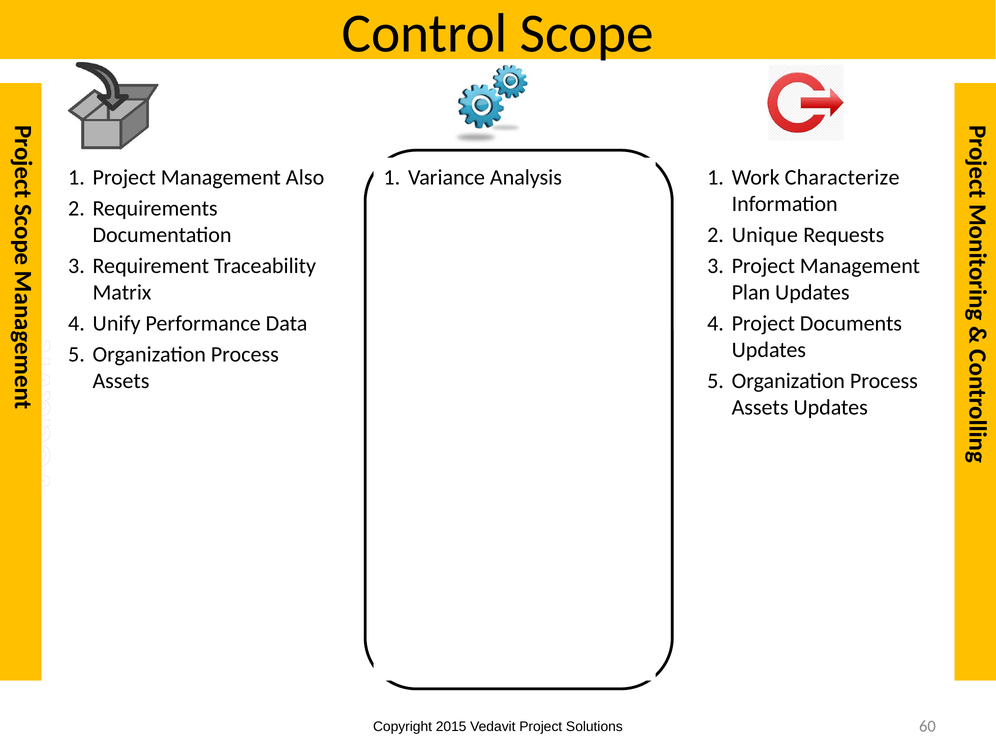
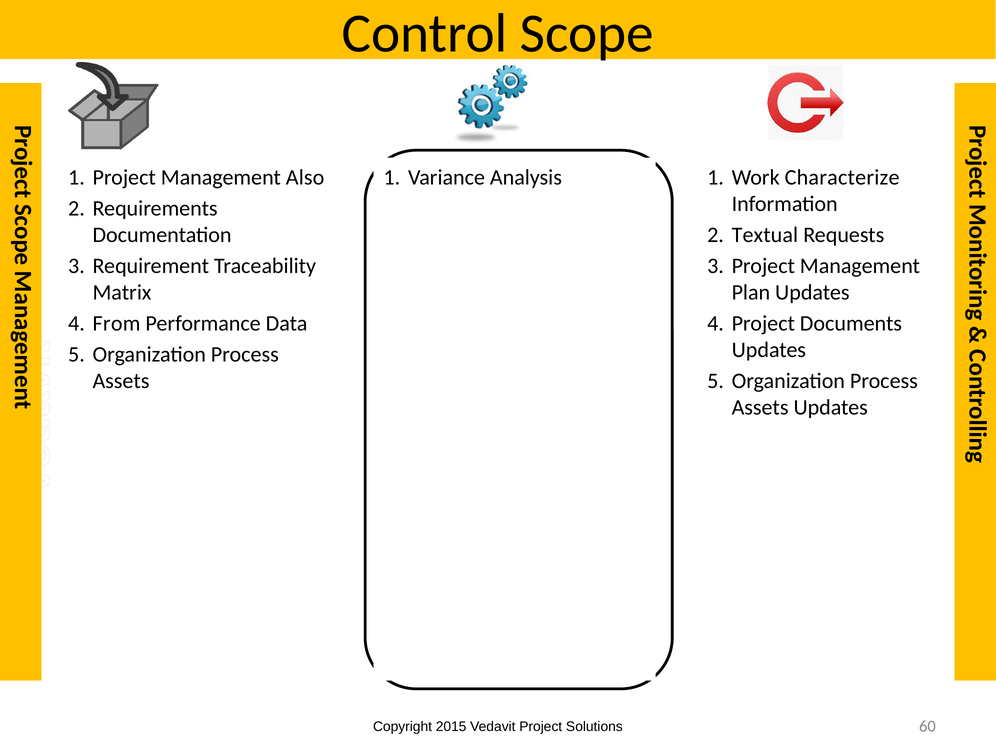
Unique: Unique -> Textual
Unify: Unify -> From
